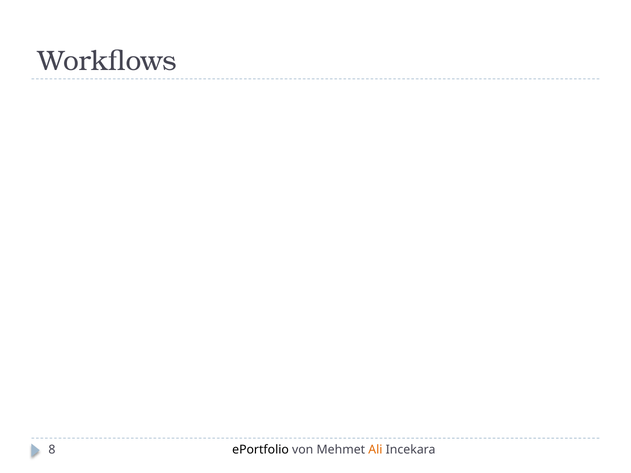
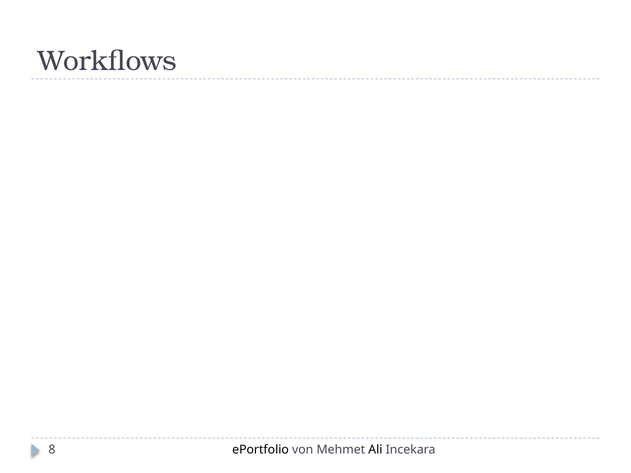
Ali colour: orange -> black
